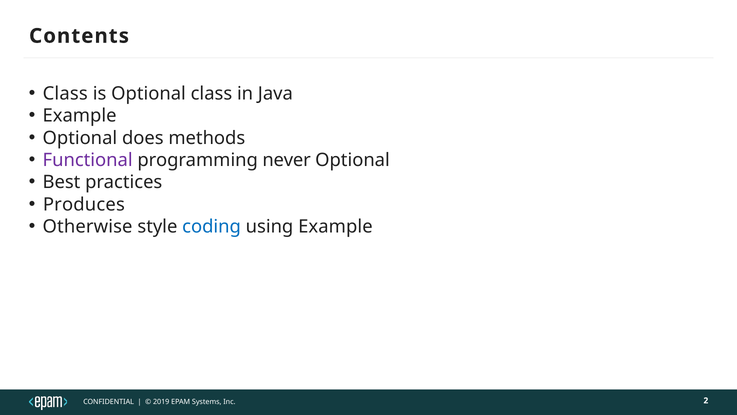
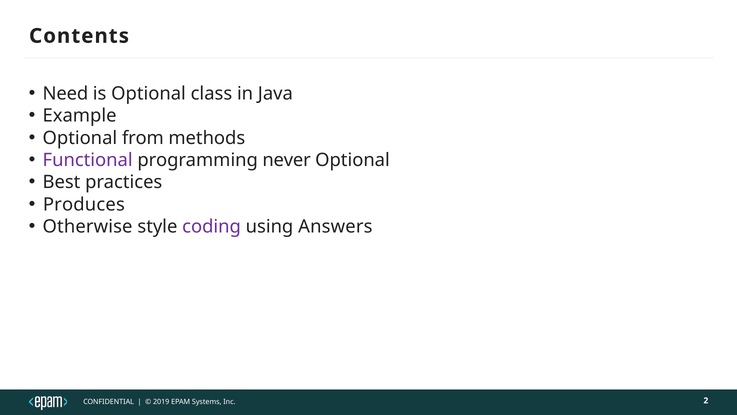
Class at (65, 94): Class -> Need
does: does -> from
coding colour: blue -> purple
using Example: Example -> Answers
